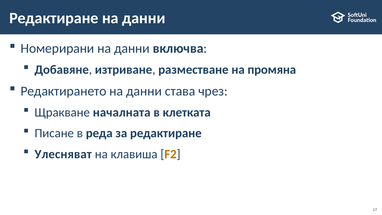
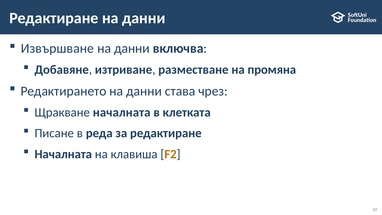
Номерирани: Номерирани -> Извършване
Улесняват at (63, 154): Улесняват -> Началната
